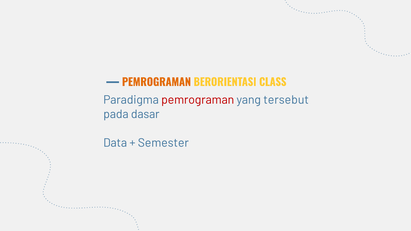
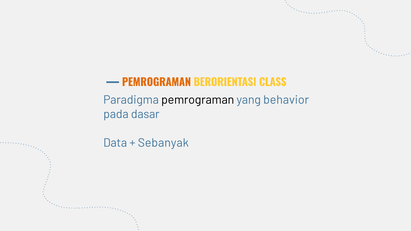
pemrograman at (198, 100) colour: red -> black
tersebut: tersebut -> behavior
Semester: Semester -> Sebanyak
